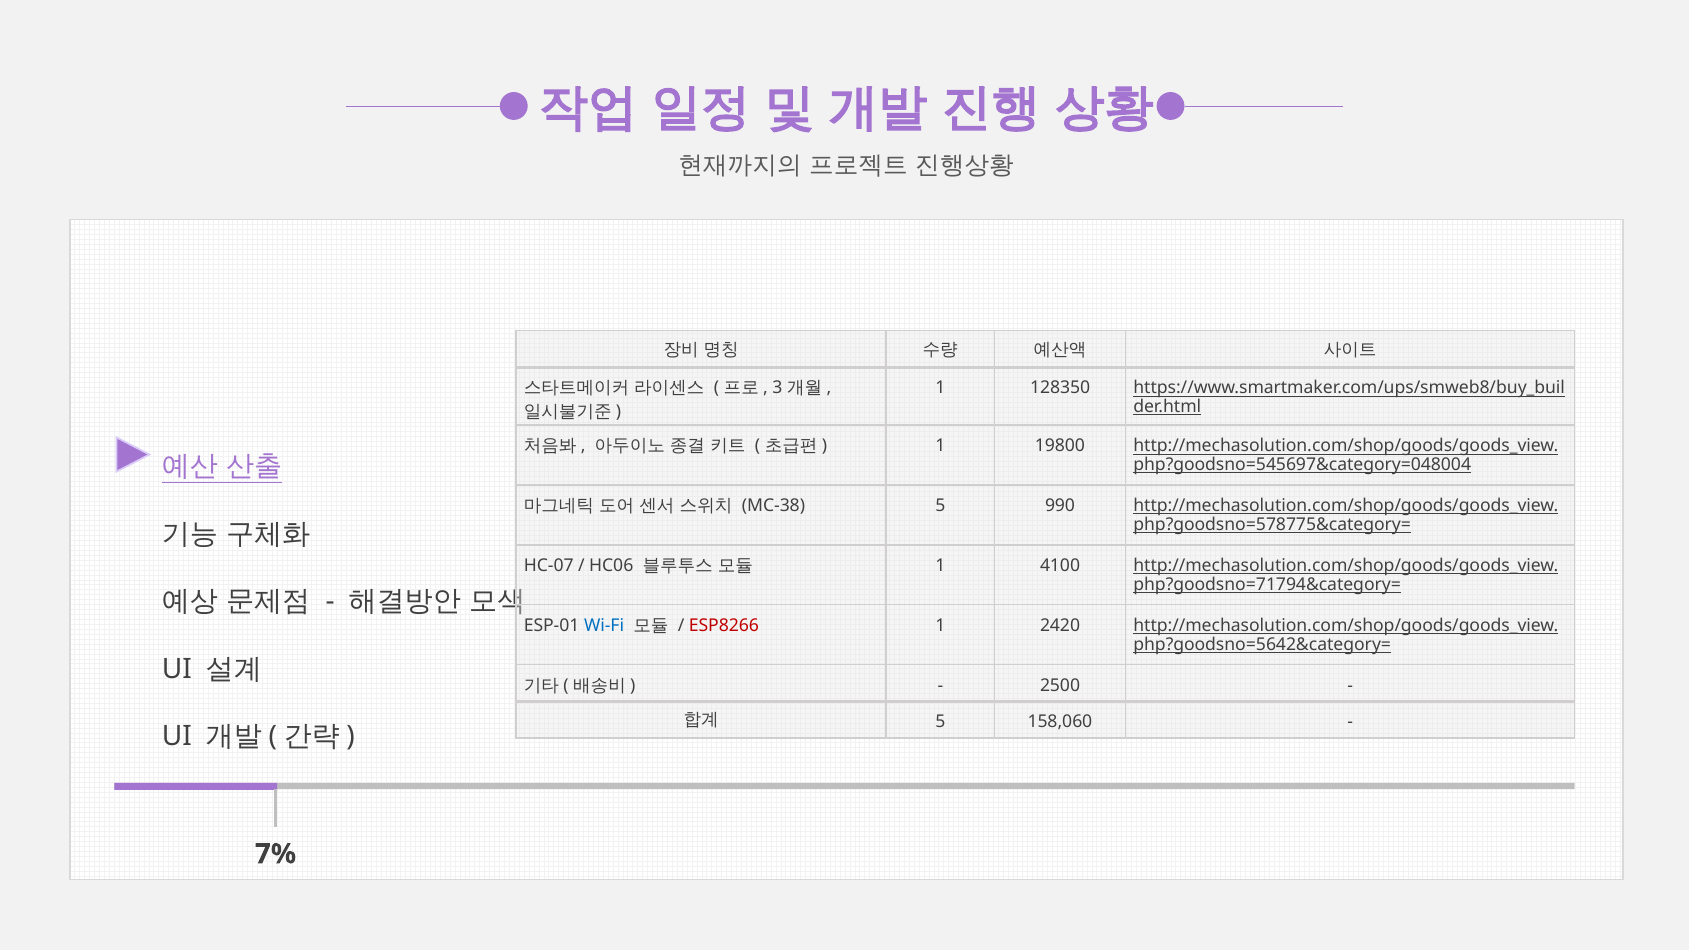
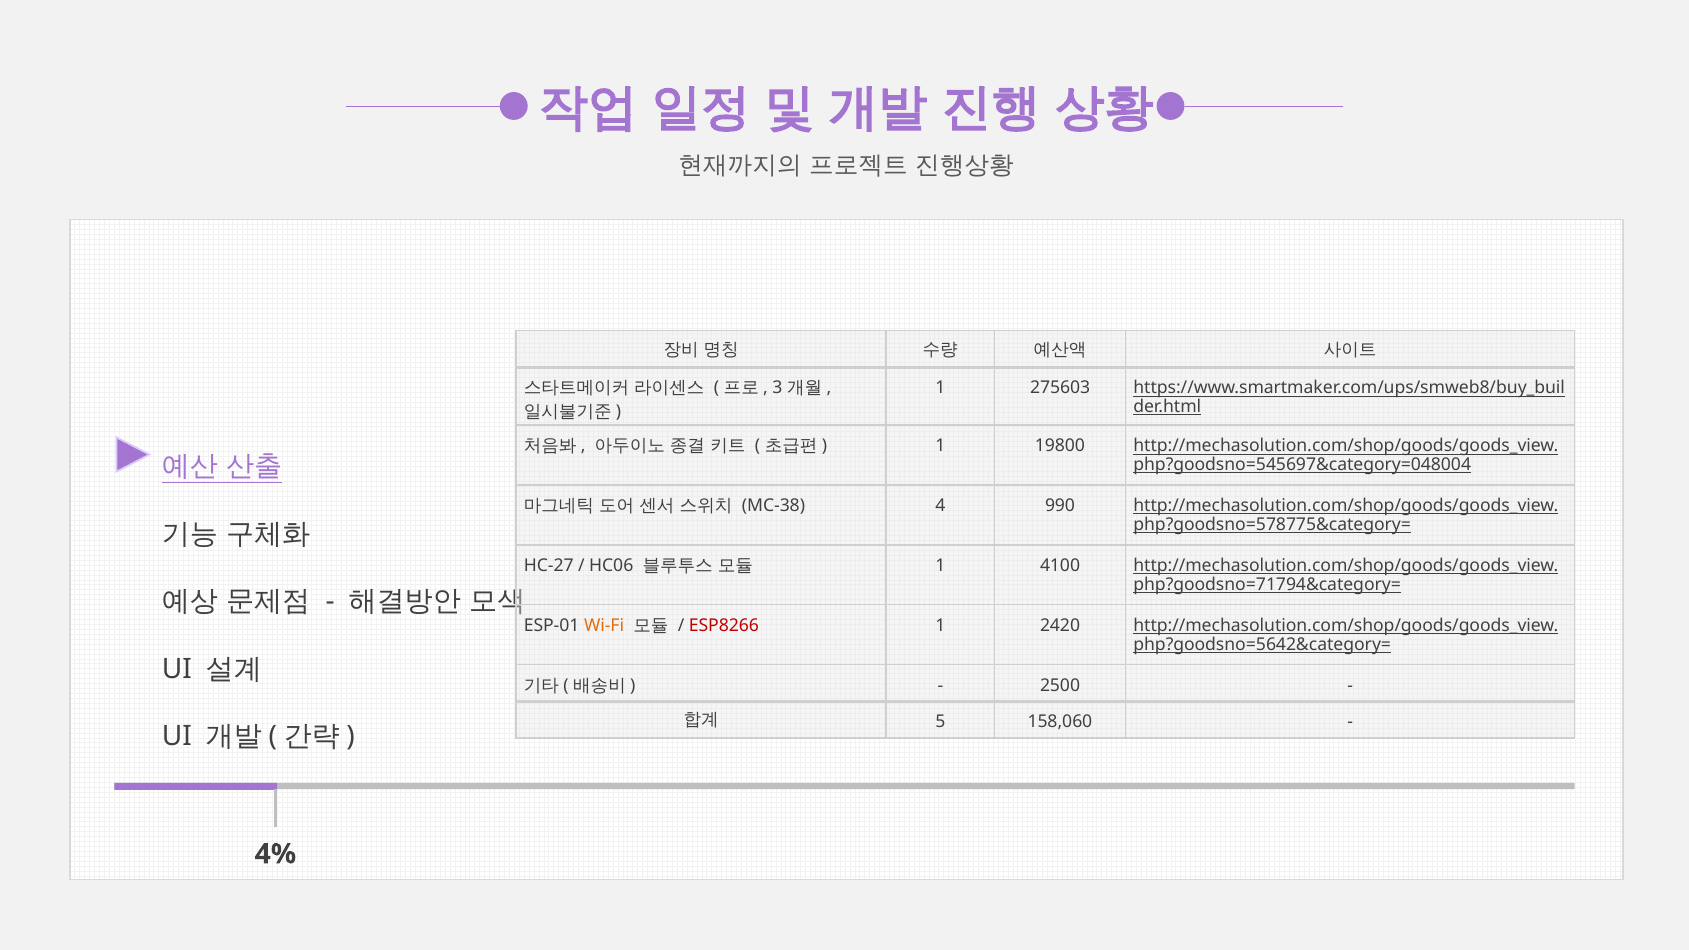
128350: 128350 -> 275603
MC-38 5: 5 -> 4
HC-07: HC-07 -> HC-27
Wi-Fi colour: blue -> orange
7%: 7% -> 4%
